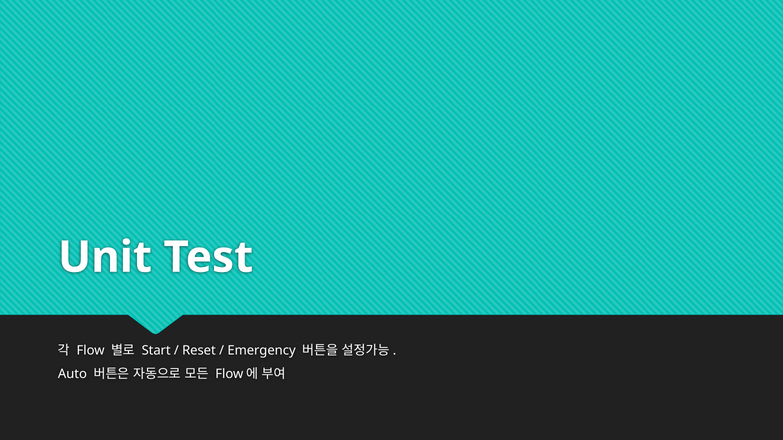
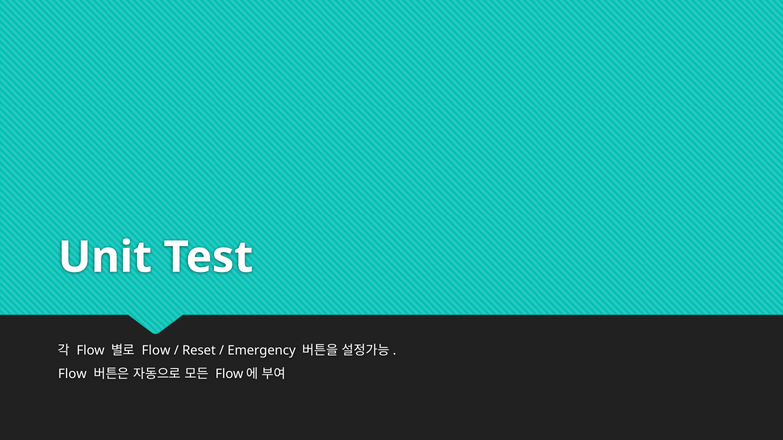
Start at (156, 351): Start -> Flow
Auto at (72, 374): Auto -> Flow
